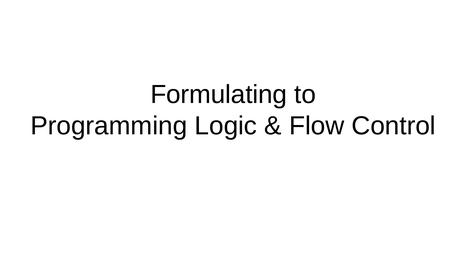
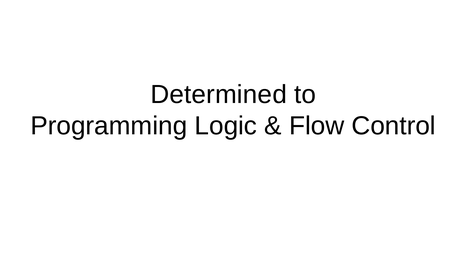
Formulating: Formulating -> Determined
